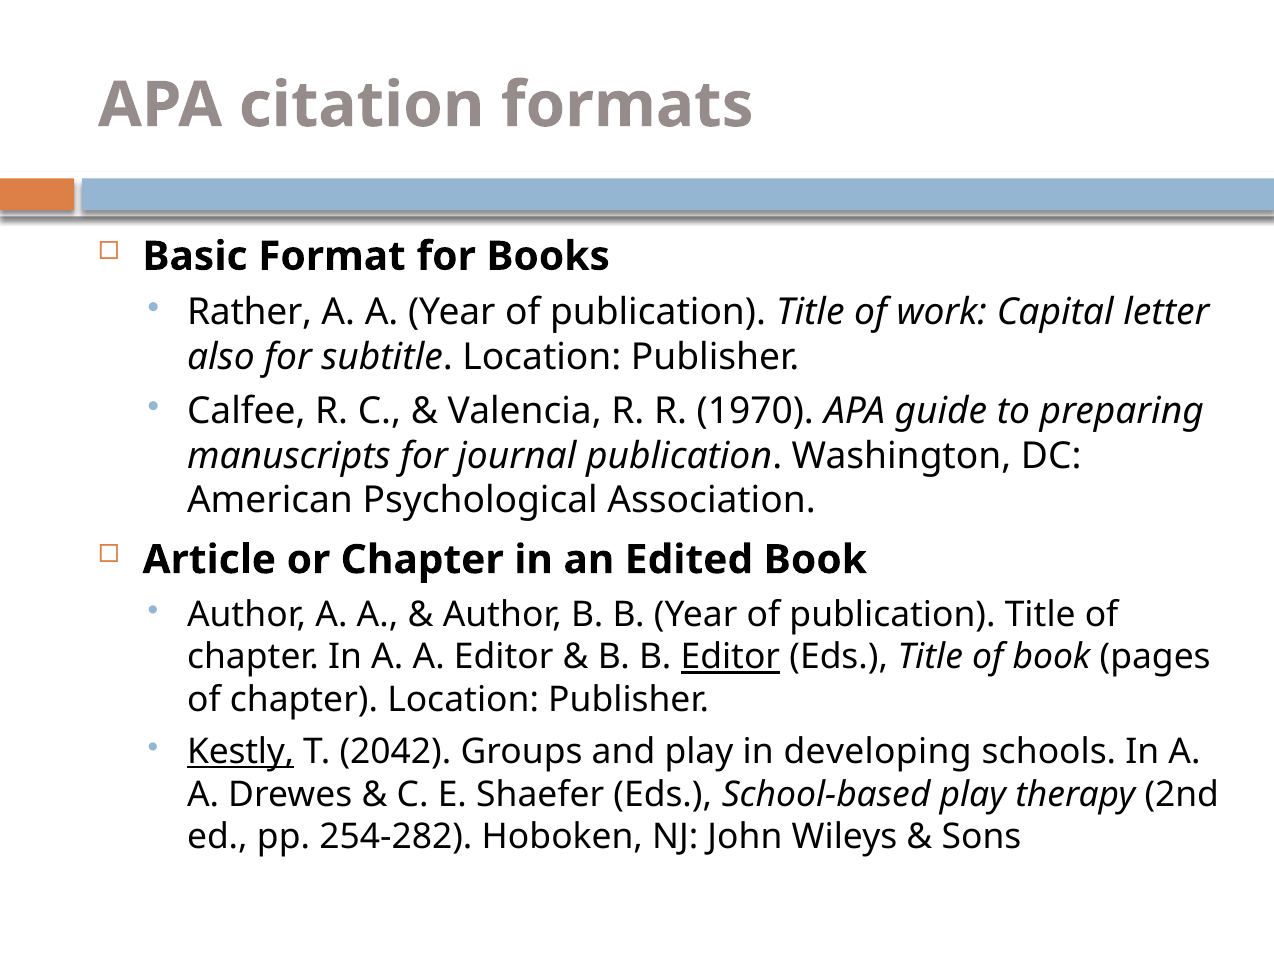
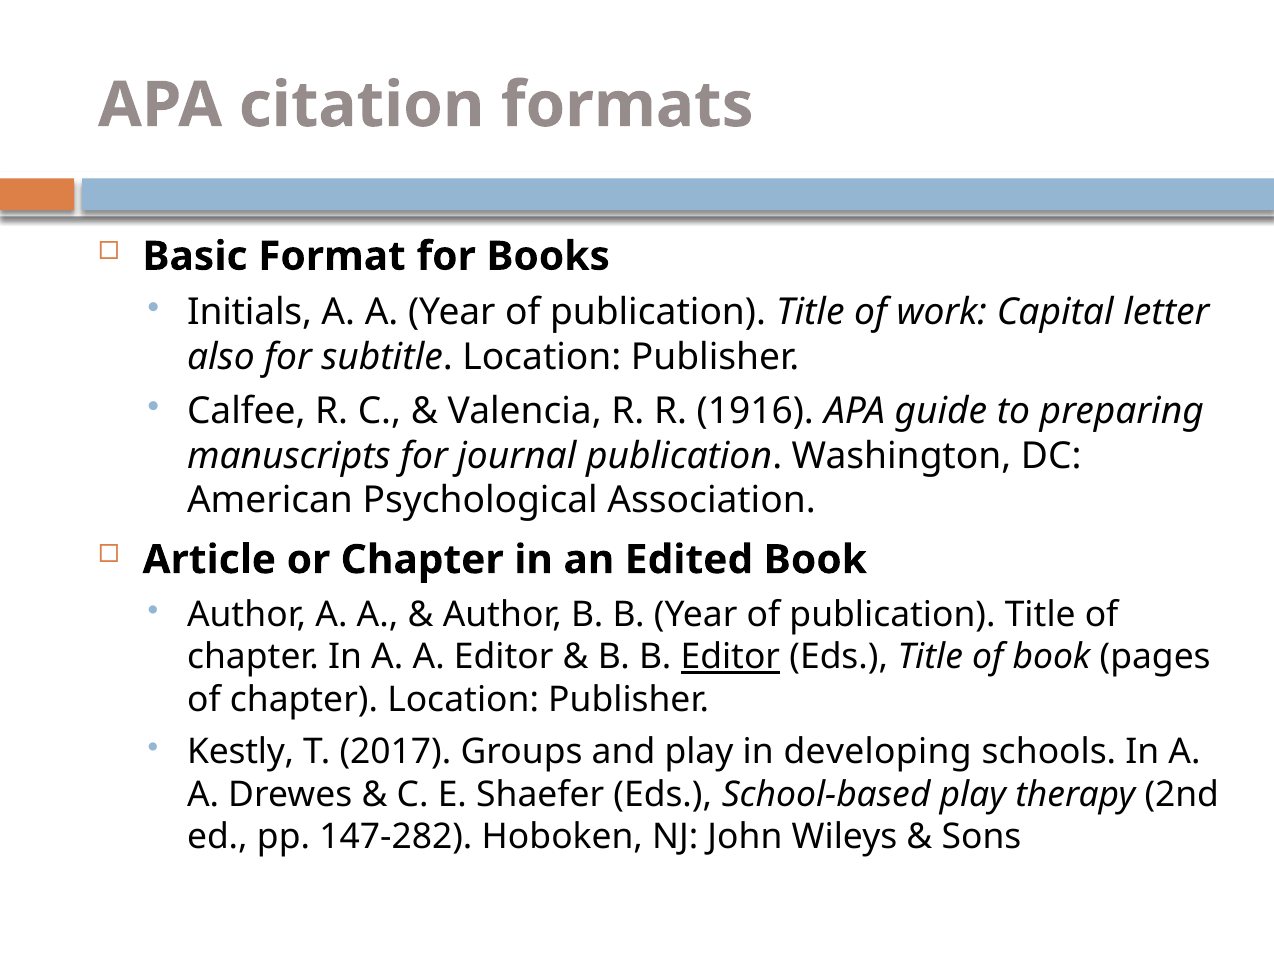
Rather: Rather -> Initials
1970: 1970 -> 1916
Kestly underline: present -> none
2042: 2042 -> 2017
254-282: 254-282 -> 147-282
